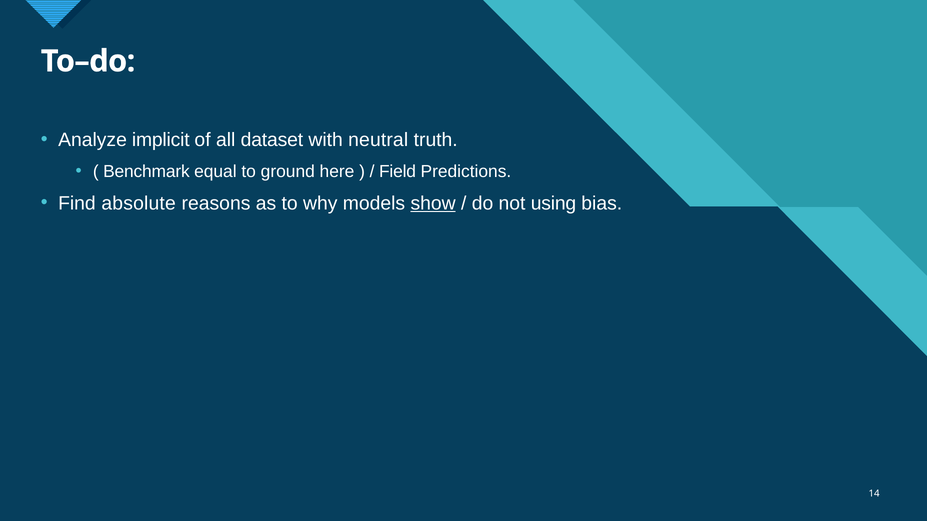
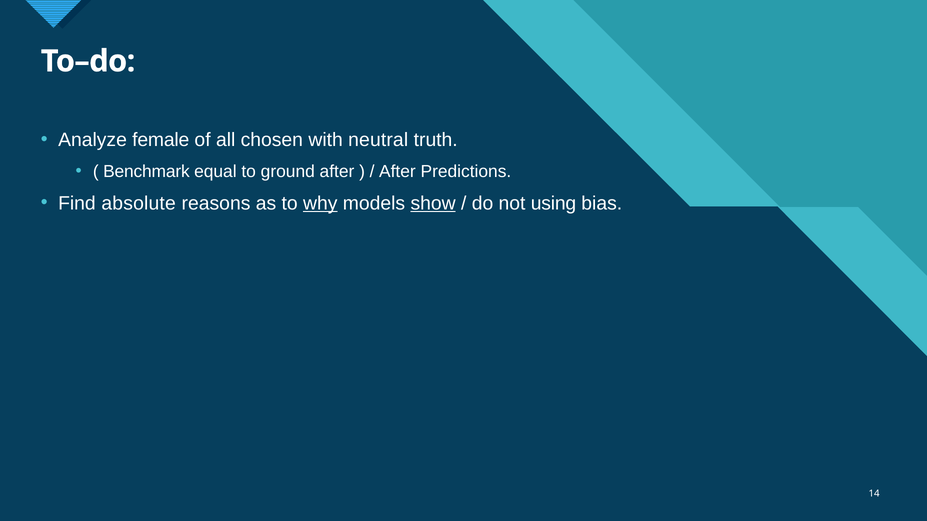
implicit: implicit -> female
dataset: dataset -> chosen
ground here: here -> after
Field at (398, 172): Field -> After
why underline: none -> present
